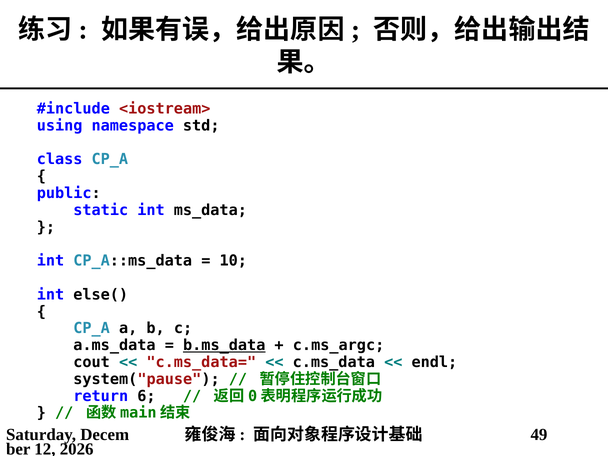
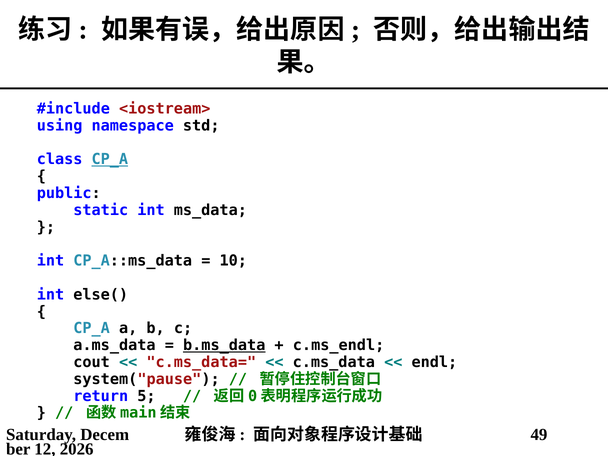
CP_A at (110, 159) underline: none -> present
c.ms_argc: c.ms_argc -> c.ms_endl
6: 6 -> 5
